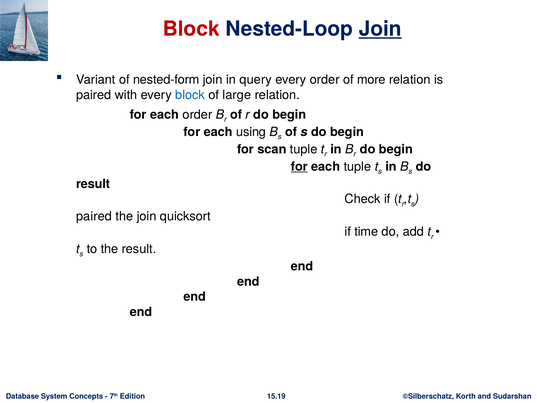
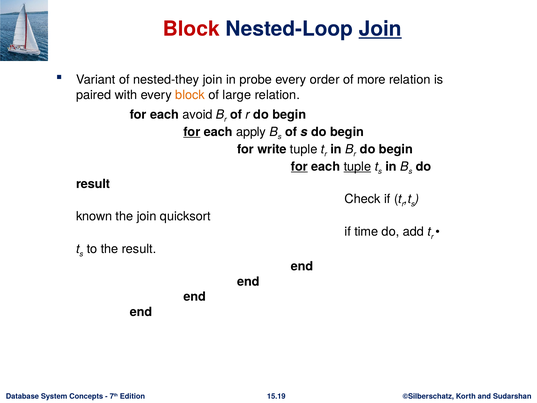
nested-form: nested-form -> nested-they
query: query -> probe
block at (190, 95) colour: blue -> orange
each order: order -> avoid
for at (192, 132) underline: none -> present
using: using -> apply
scan: scan -> write
tuple at (357, 166) underline: none -> present
paired at (94, 216): paired -> known
